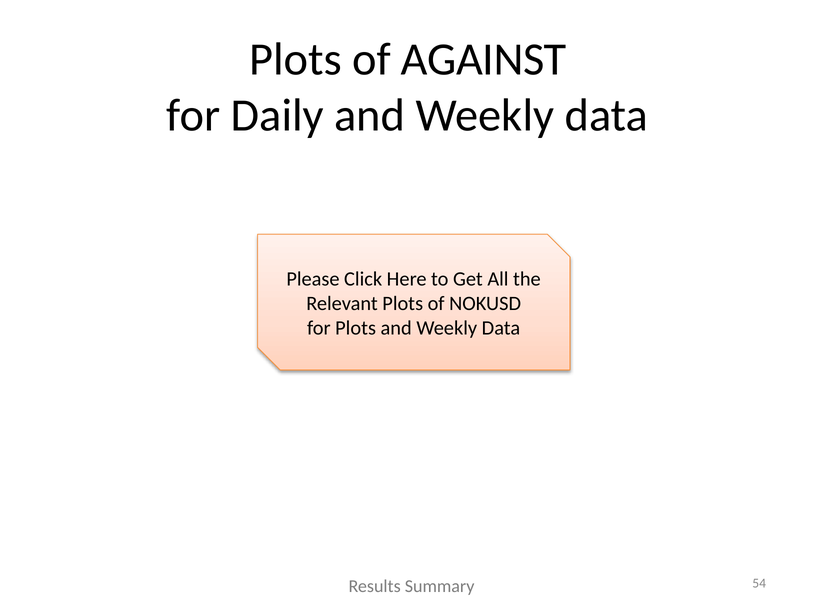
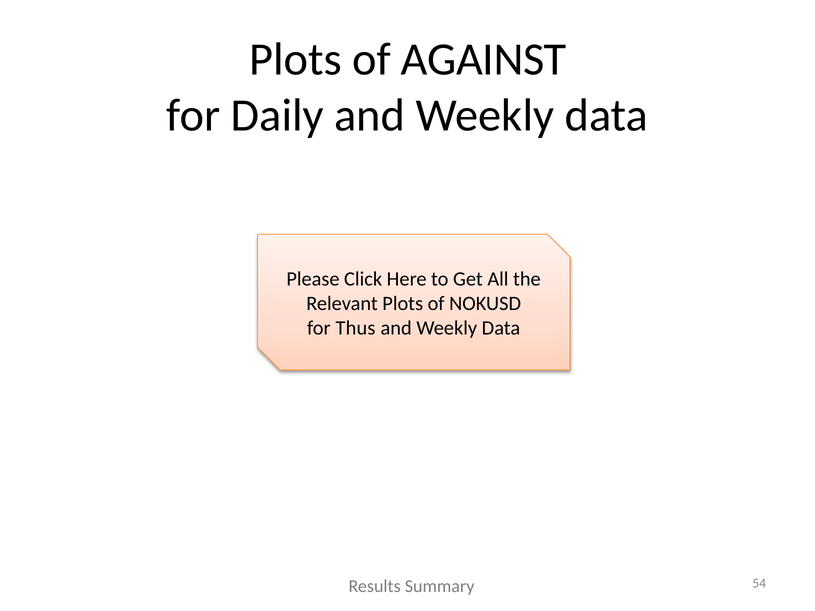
for Plots: Plots -> Thus
